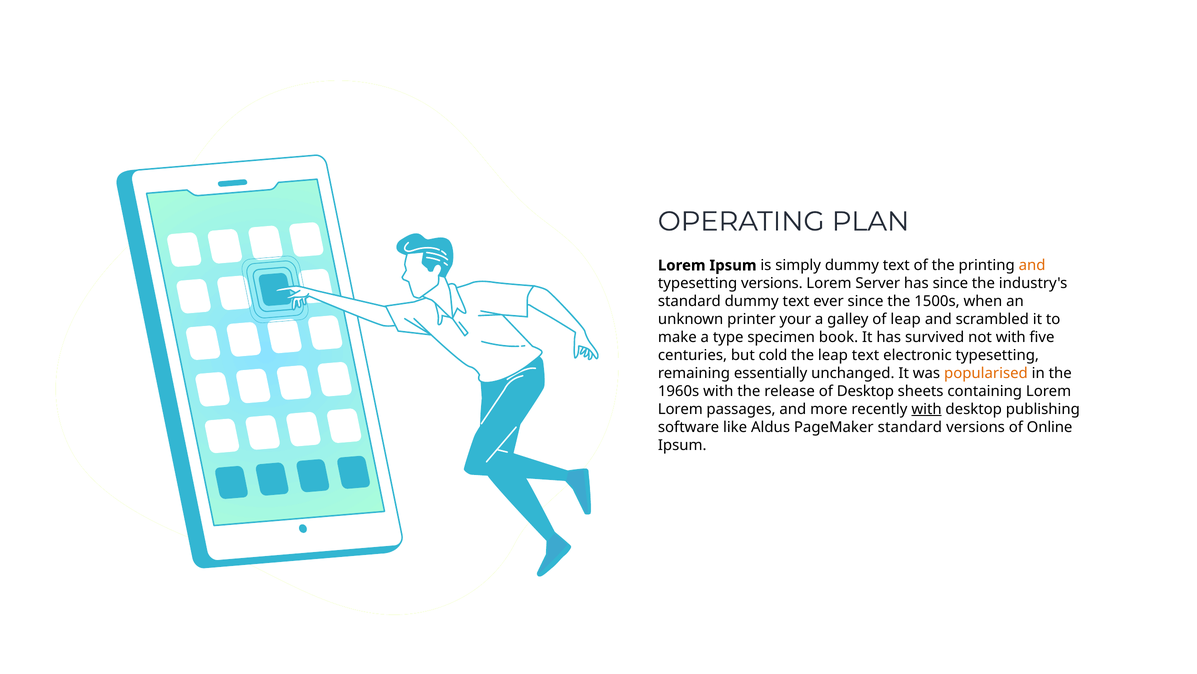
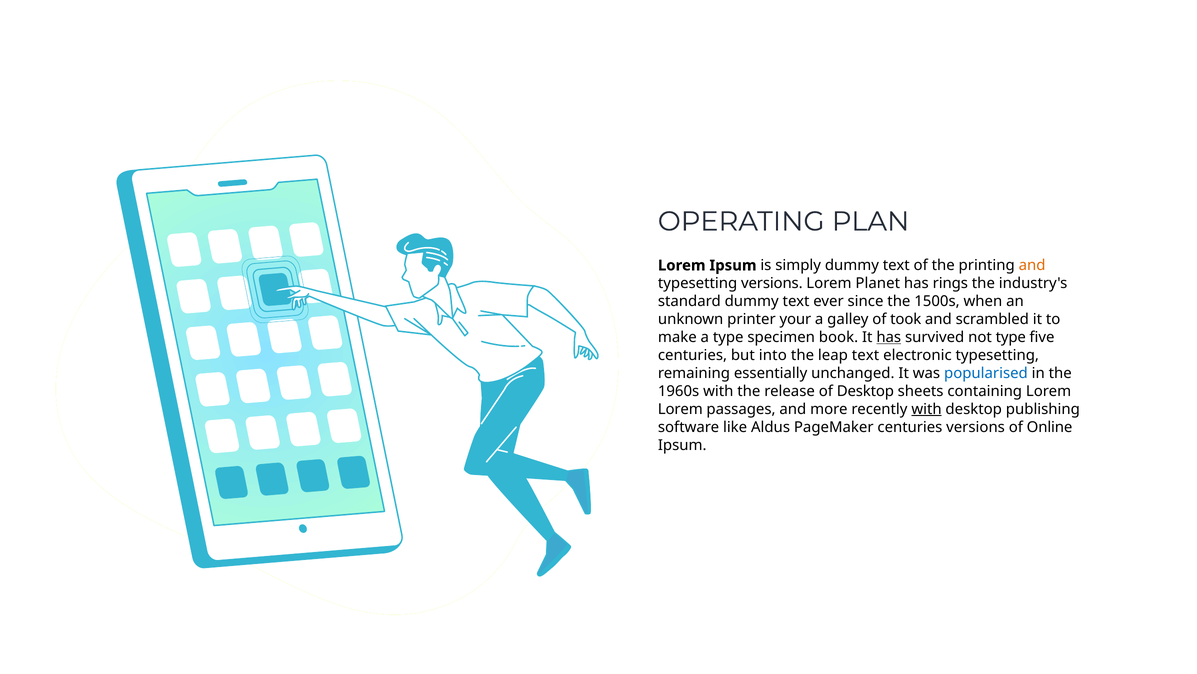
Server: Server -> Planet
has since: since -> rings
of leap: leap -> took
has at (889, 337) underline: none -> present
not with: with -> type
cold: cold -> into
popularised colour: orange -> blue
PageMaker standard: standard -> centuries
